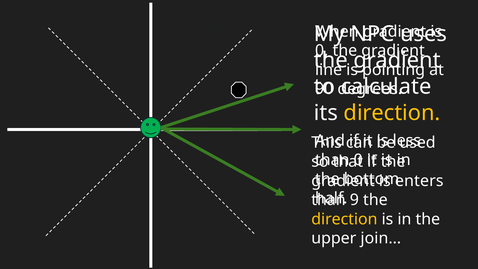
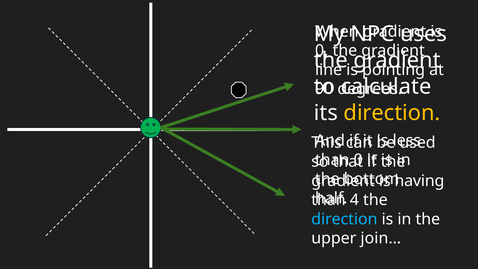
enters: enters -> having
9: 9 -> 4
direction at (344, 219) colour: yellow -> light blue
